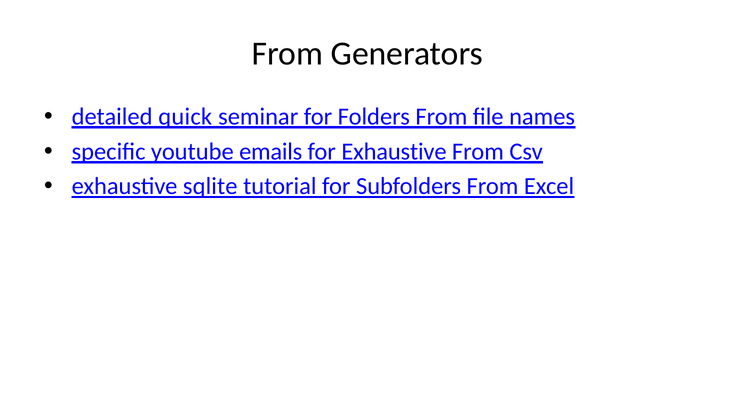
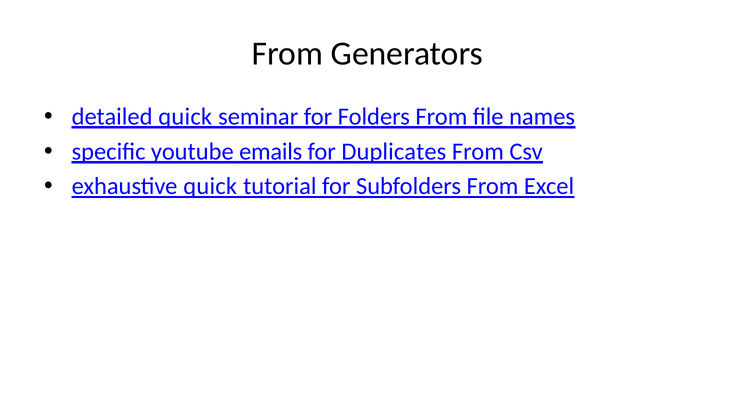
for Exhaustive: Exhaustive -> Duplicates
exhaustive sqlite: sqlite -> quick
